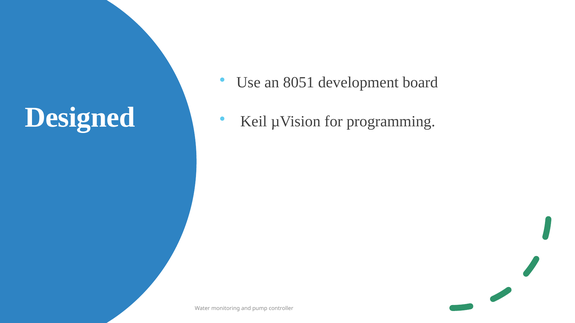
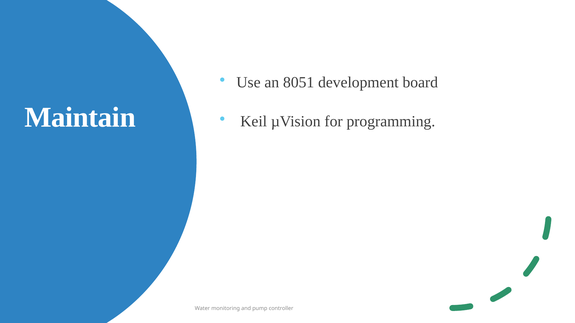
Designed: Designed -> Maintain
